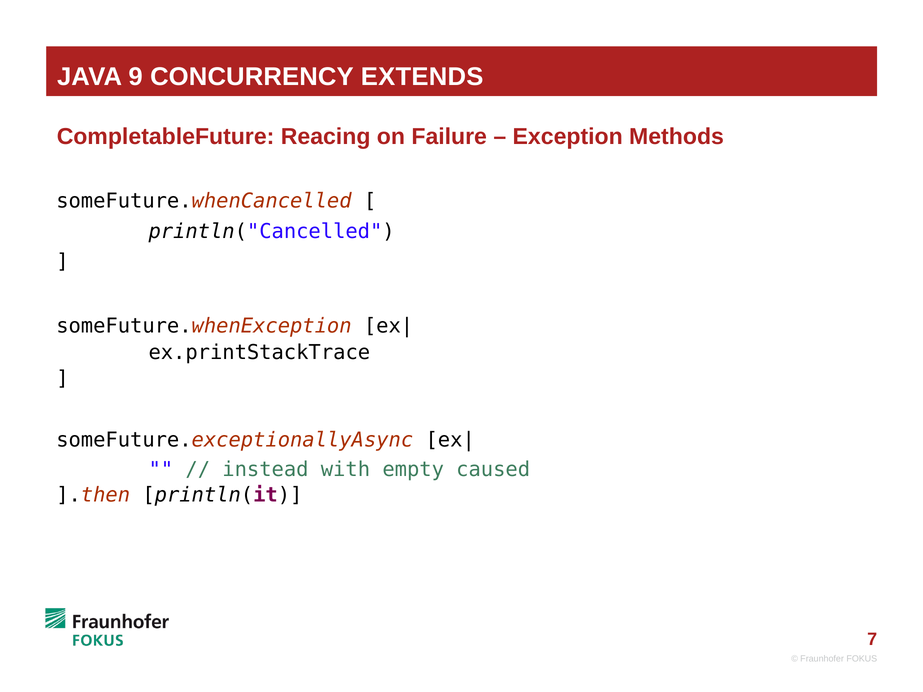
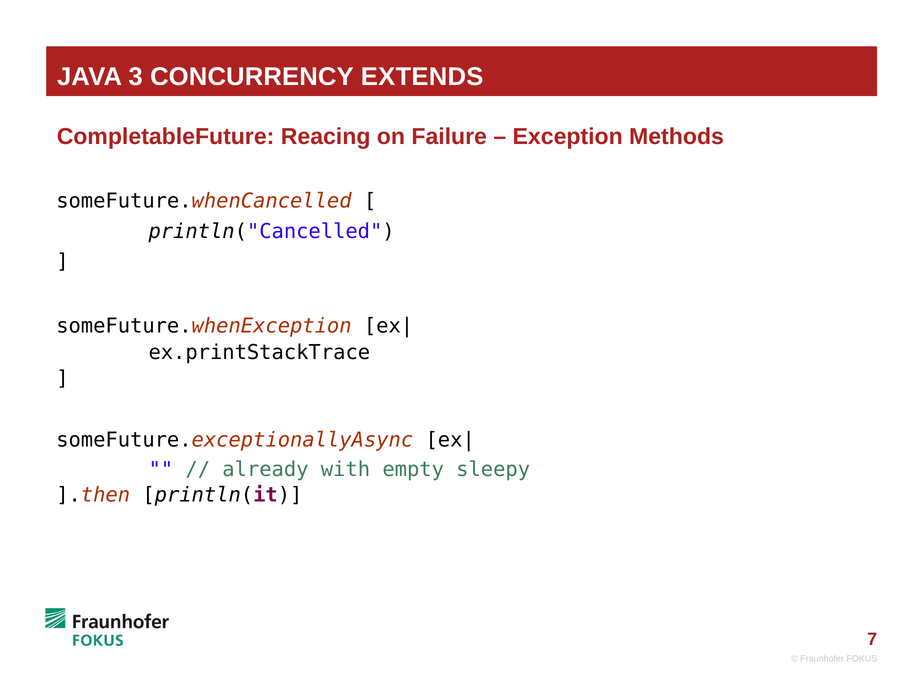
9: 9 -> 3
instead: instead -> already
caused: caused -> sleepy
